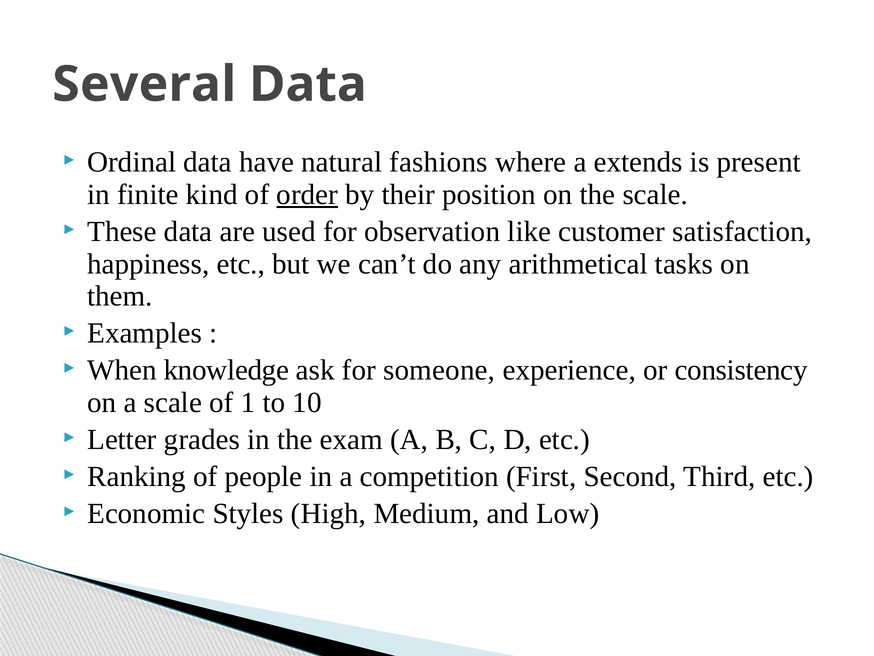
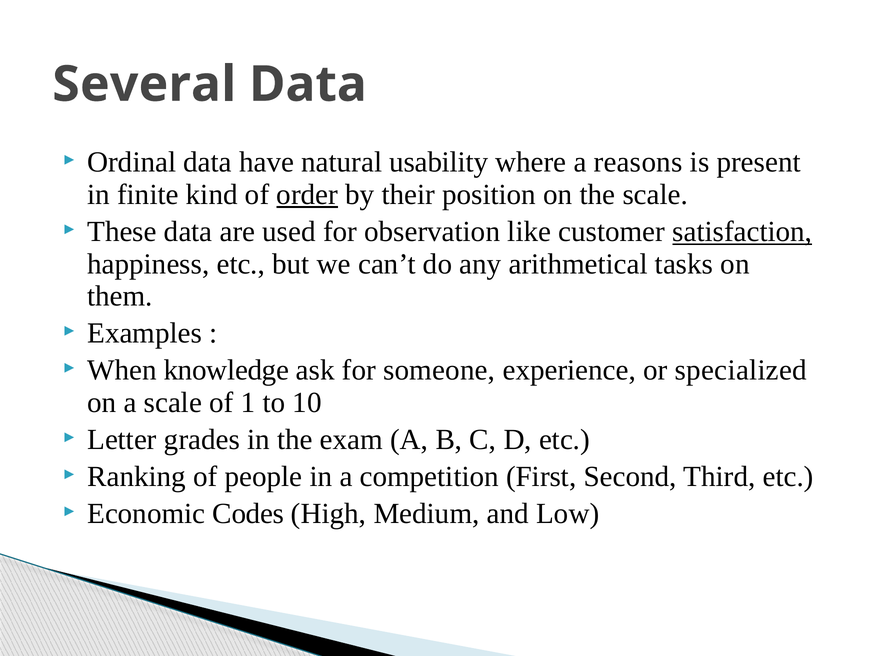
fashions: fashions -> usability
extends: extends -> reasons
satisfaction underline: none -> present
consistency: consistency -> specialized
Styles: Styles -> Codes
